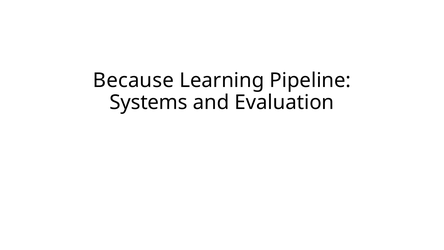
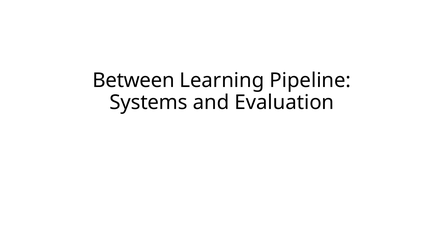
Because: Because -> Between
